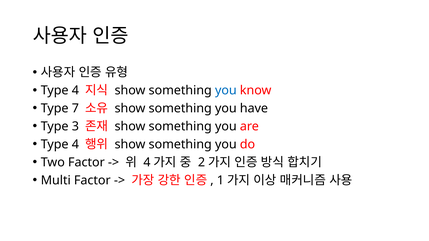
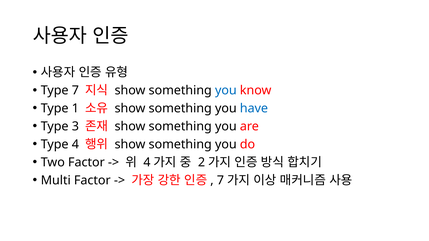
4 at (75, 91): 4 -> 7
7: 7 -> 1
have colour: black -> blue
1 at (220, 180): 1 -> 7
